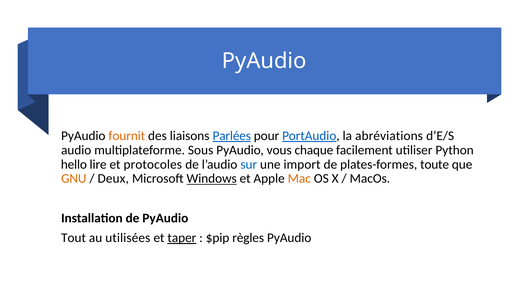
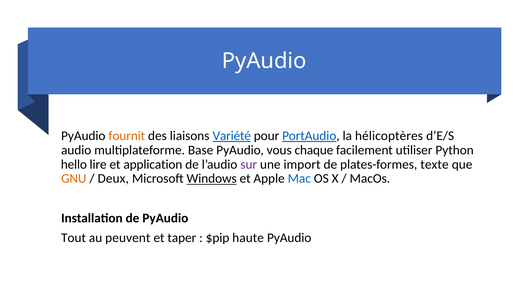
Parlées: Parlées -> Variété
abréviations: abréviations -> hélicoptères
Sous: Sous -> Base
protocoles: protocoles -> application
sur colour: blue -> purple
toute: toute -> texte
Mac colour: orange -> blue
utilisées: utilisées -> peuvent
taper underline: present -> none
règles: règles -> haute
